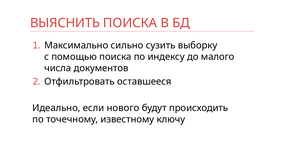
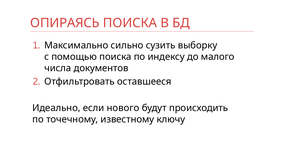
ВЫЯСНИТЬ: ВЫЯСНИТЬ -> ОПИРАЯСЬ
